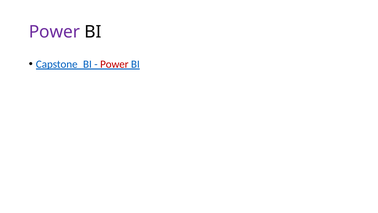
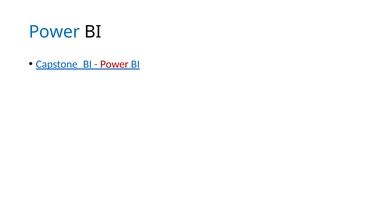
Power at (54, 32) colour: purple -> blue
